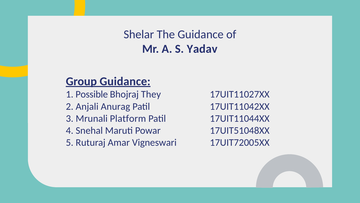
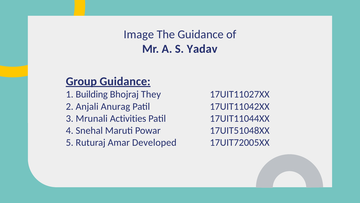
Shelar: Shelar -> Image
Possible: Possible -> Building
Platform: Platform -> Activities
Vigneswari: Vigneswari -> Developed
